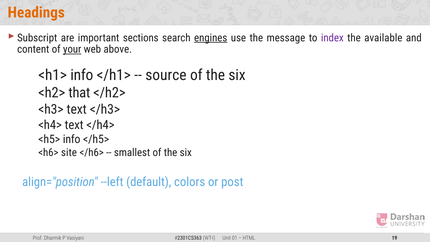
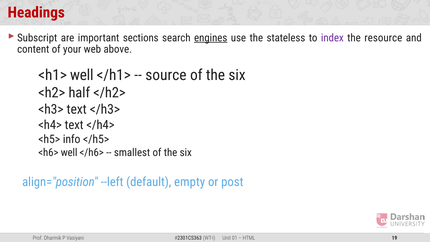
Headings colour: orange -> red
message: message -> stateless
available: available -> resource
your underline: present -> none
<h1> info: info -> well
that: that -> half
<h6> site: site -> well
colors: colors -> empty
